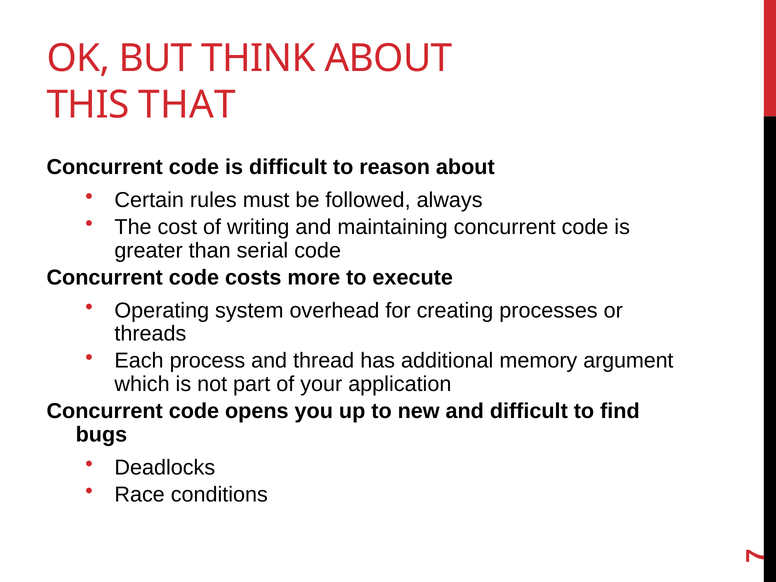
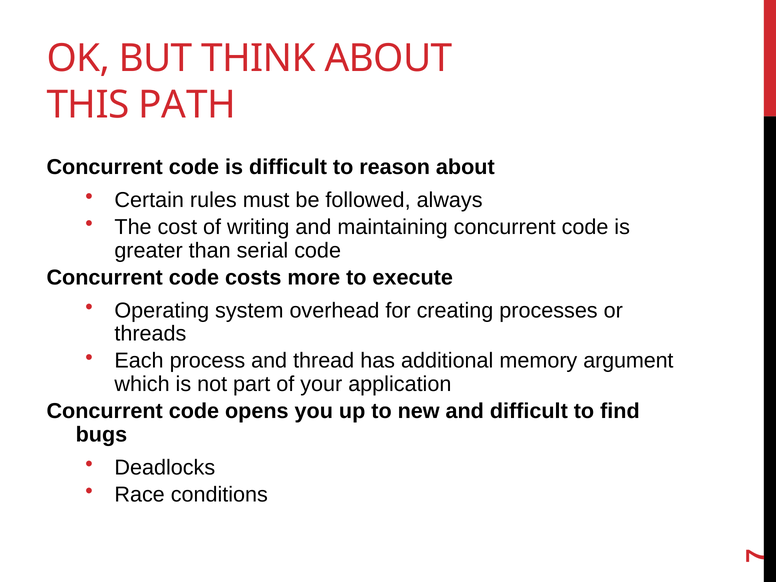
THAT: THAT -> PATH
